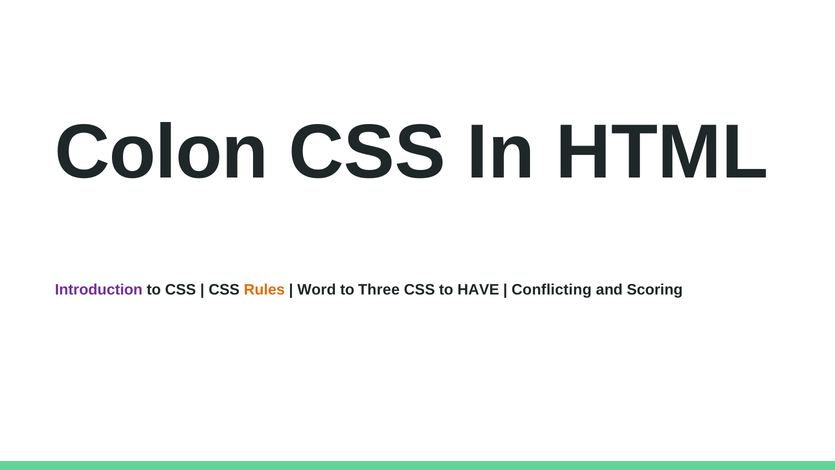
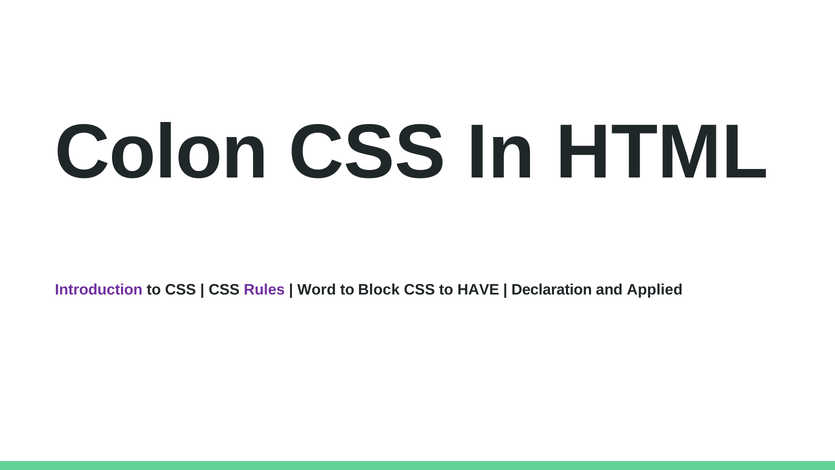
Rules colour: orange -> purple
Three: Three -> Block
Conflicting: Conflicting -> Declaration
Scoring: Scoring -> Applied
